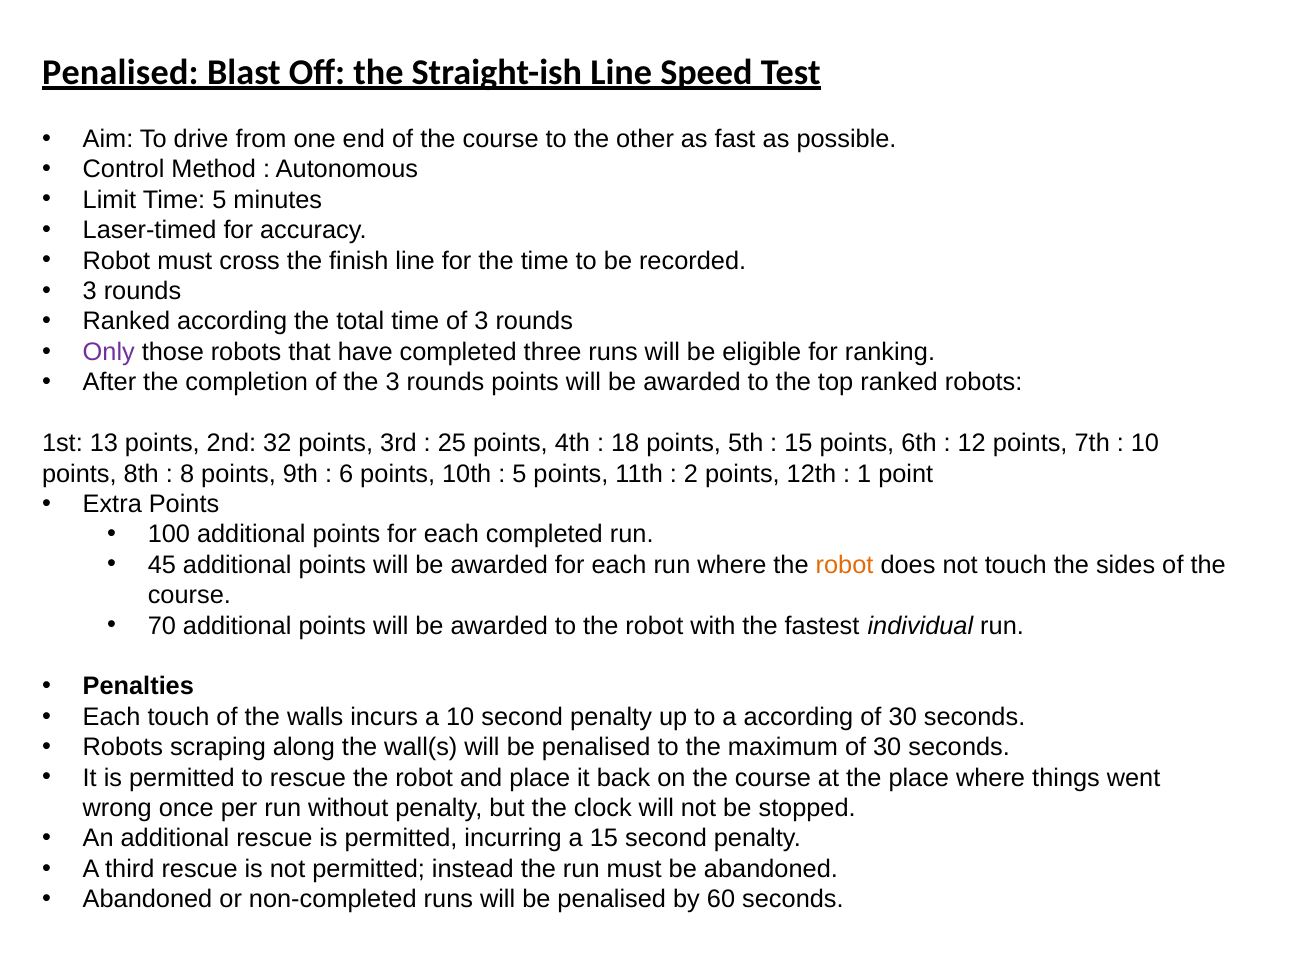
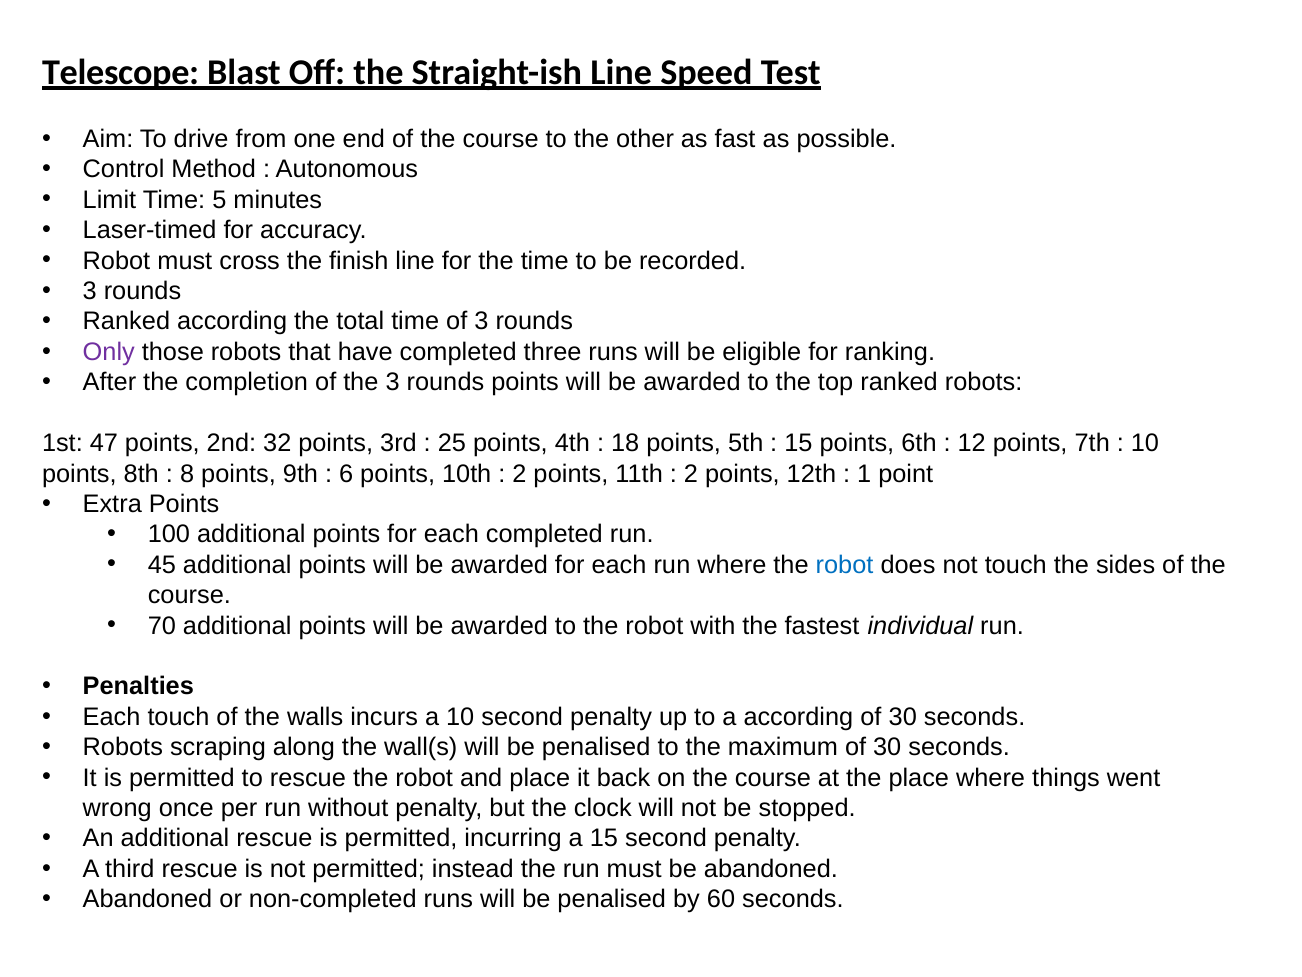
Penalised at (120, 73): Penalised -> Telescope
13: 13 -> 47
5 at (520, 473): 5 -> 2
robot at (845, 565) colour: orange -> blue
